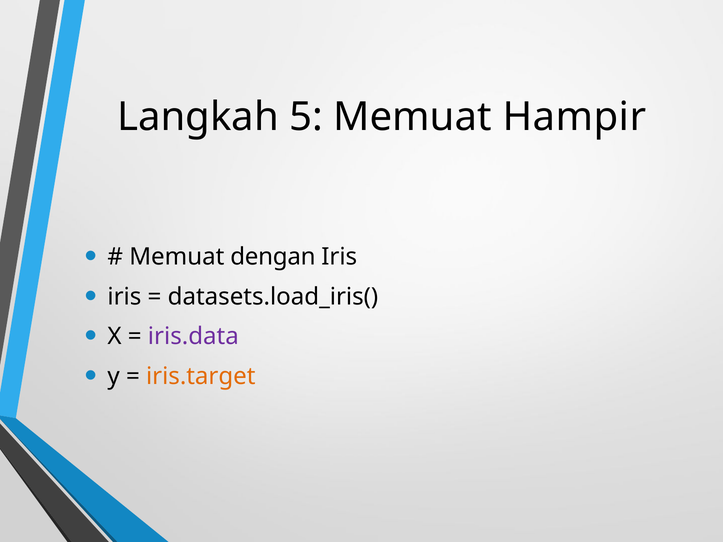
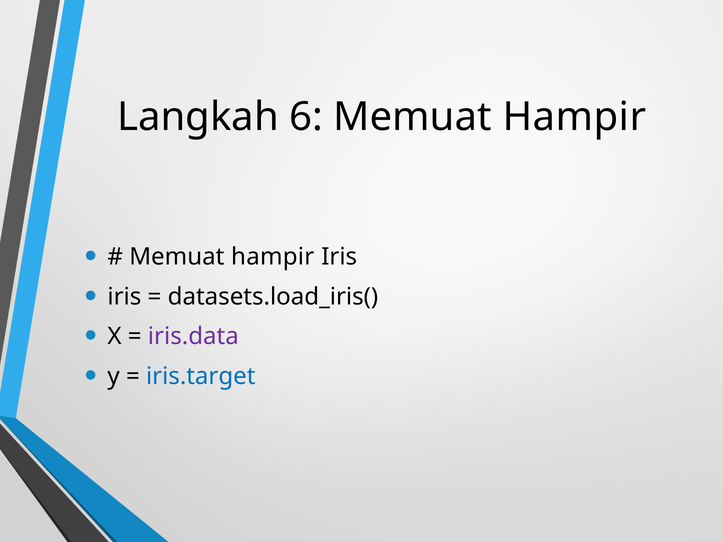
5: 5 -> 6
dengan at (273, 257): dengan -> hampir
iris.target colour: orange -> blue
